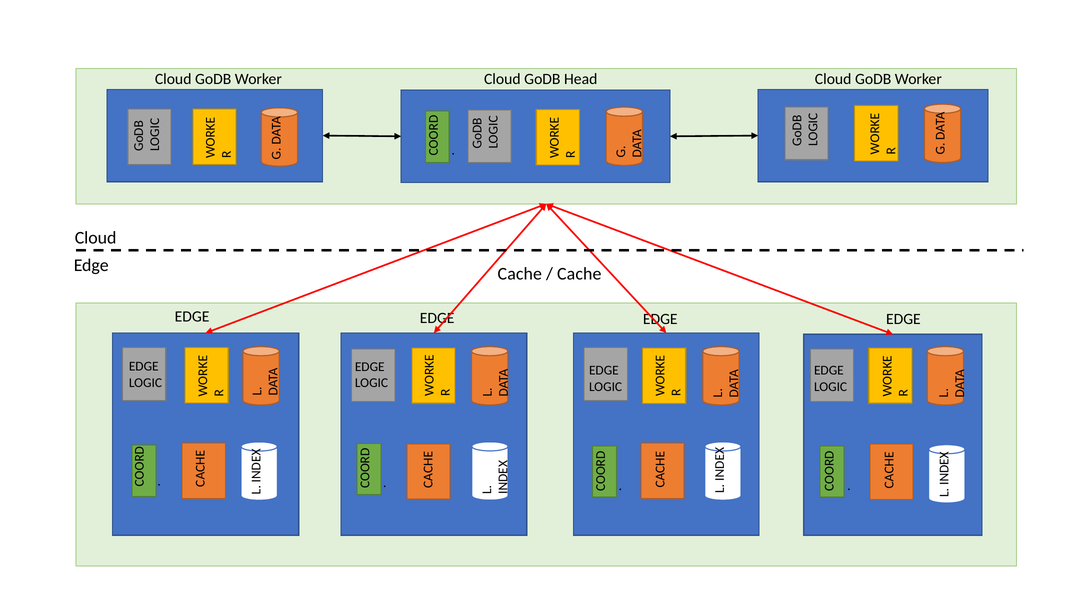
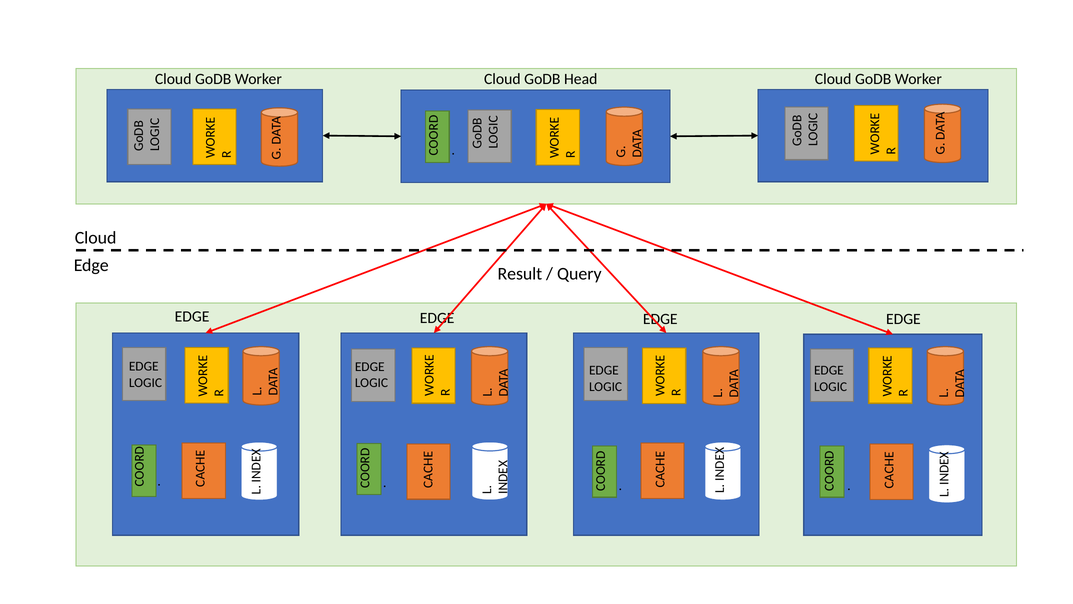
Cache at (520, 273): Cache -> Result
Cache at (579, 273): Cache -> Query
